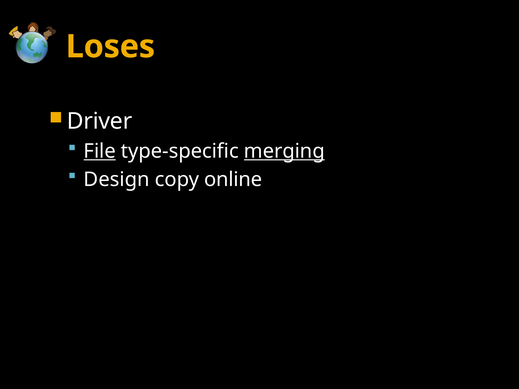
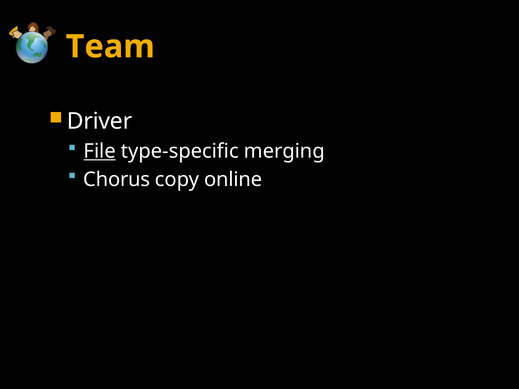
Loses: Loses -> Team
merging underline: present -> none
Design: Design -> Chorus
